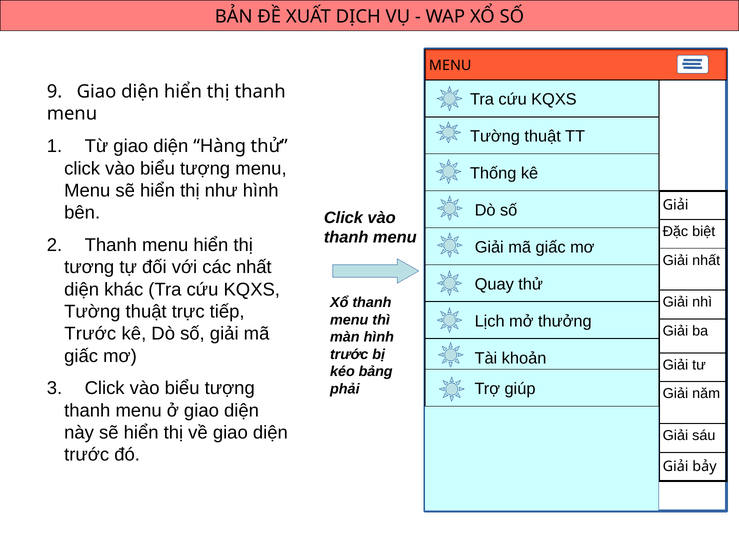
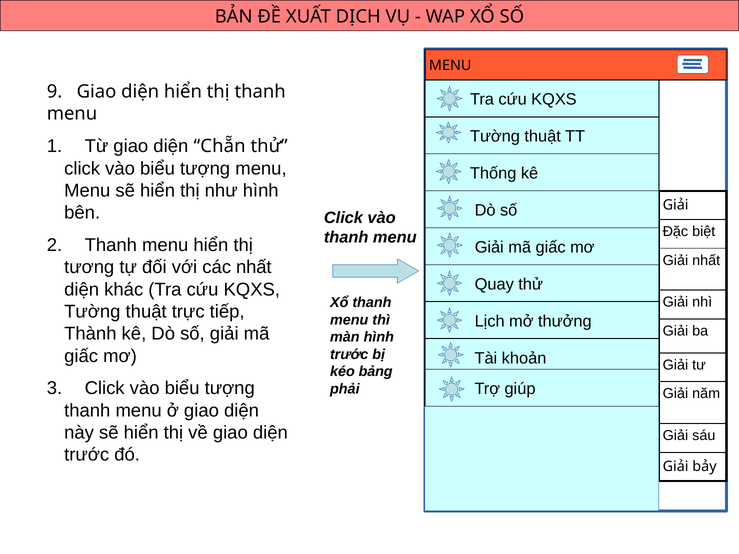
Hàng: Hàng -> Chẵn
Trước at (90, 334): Trước -> Thành
